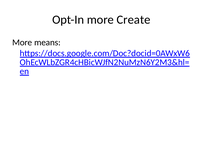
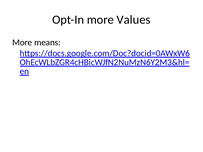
Create: Create -> Values
